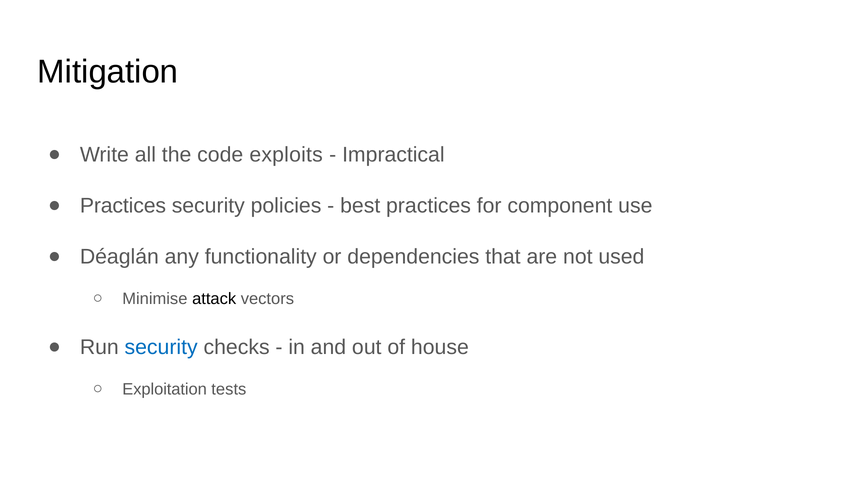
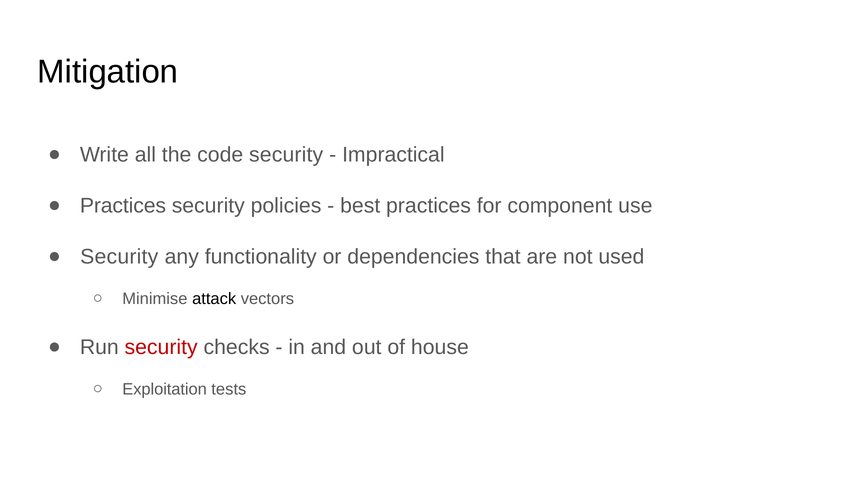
code exploits: exploits -> security
Déaglán at (119, 257): Déaglán -> Security
security at (161, 348) colour: blue -> red
